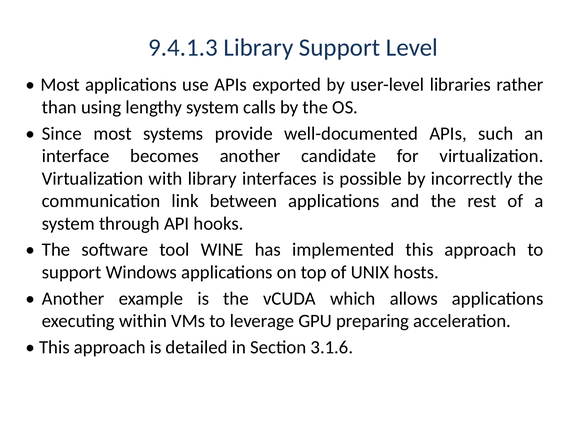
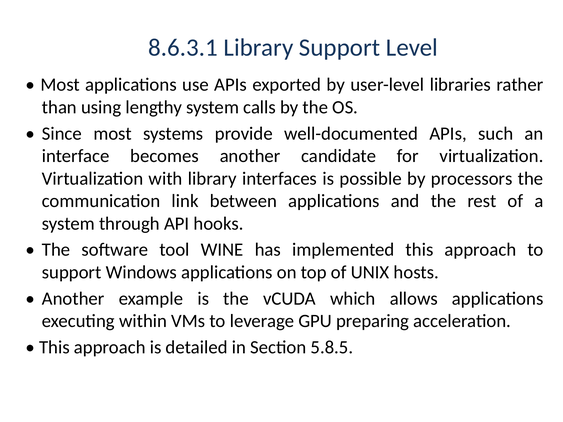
9.4.1.3: 9.4.1.3 -> 8.6.3.1
incorrectly: incorrectly -> processors
3.1.6: 3.1.6 -> 5.8.5
